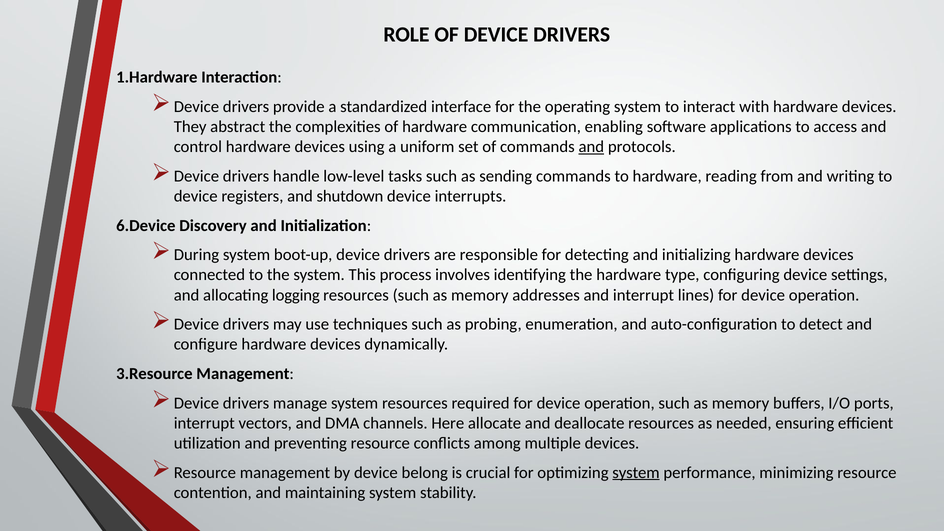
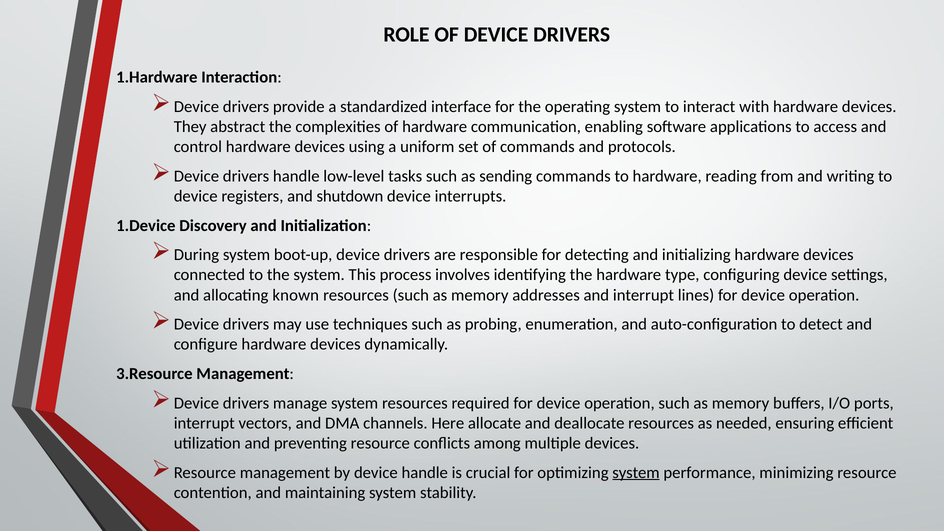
and at (591, 147) underline: present -> none
6.Device: 6.Device -> 1.Device
logging: logging -> known
device belong: belong -> handle
